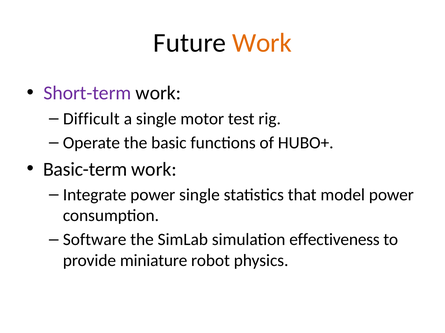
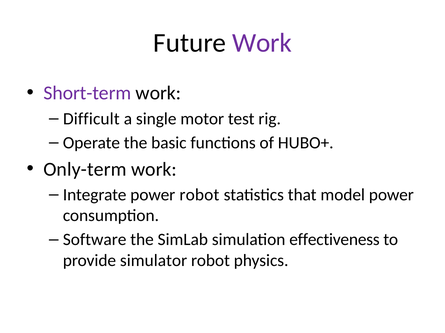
Work at (262, 43) colour: orange -> purple
Basic-term: Basic-term -> Only-term
power single: single -> robot
miniature: miniature -> simulator
